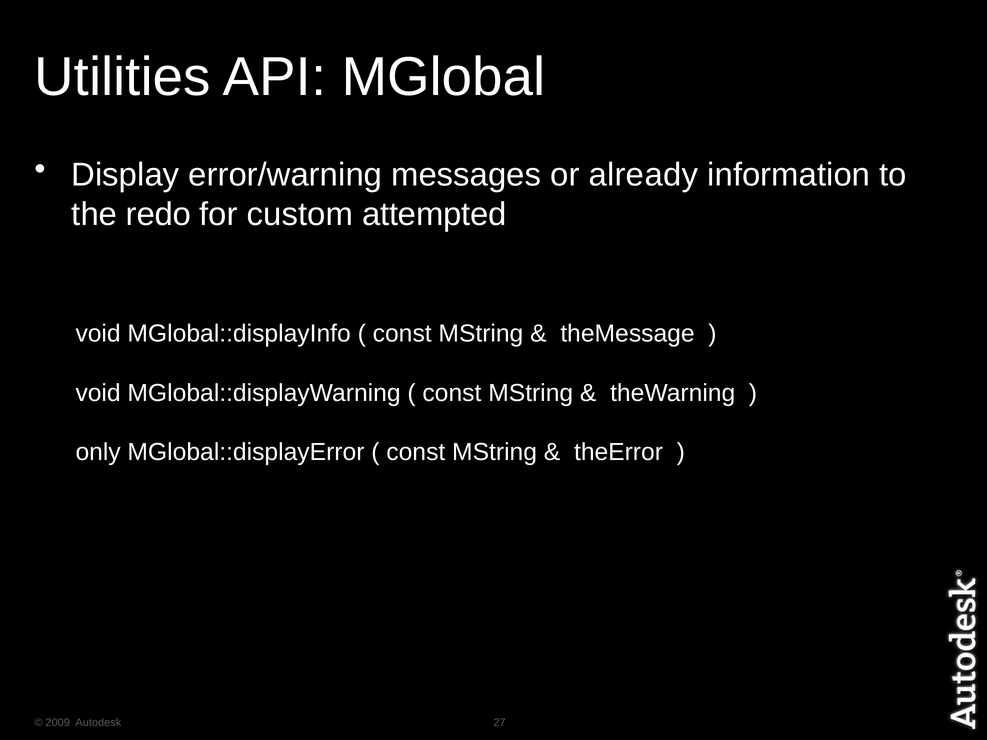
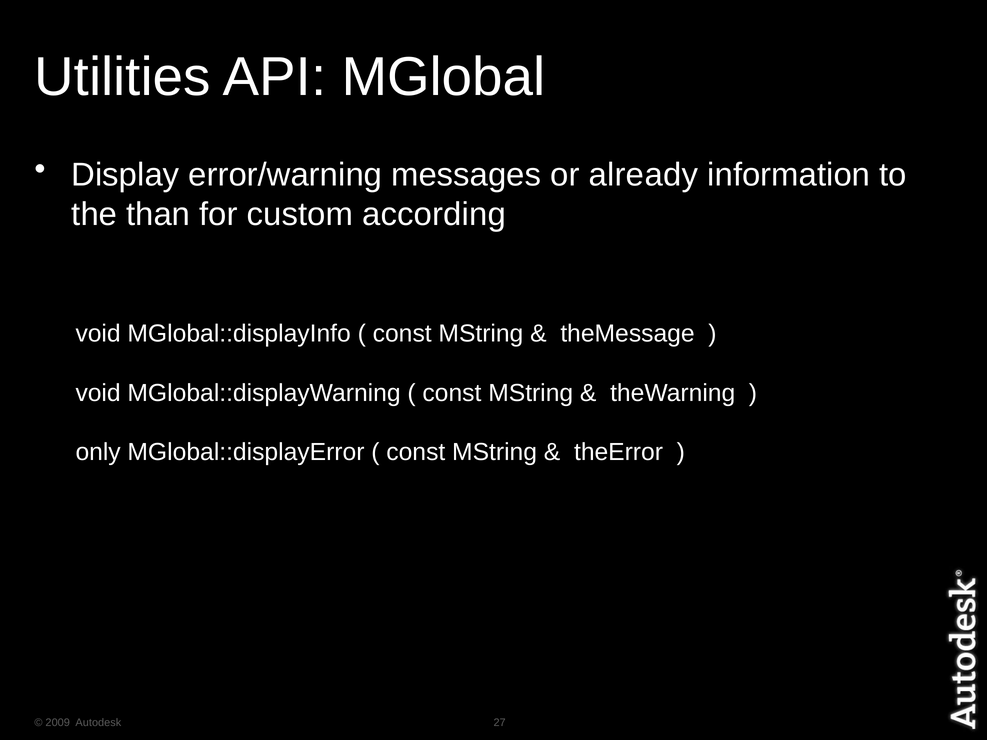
redo: redo -> than
attempted: attempted -> according
